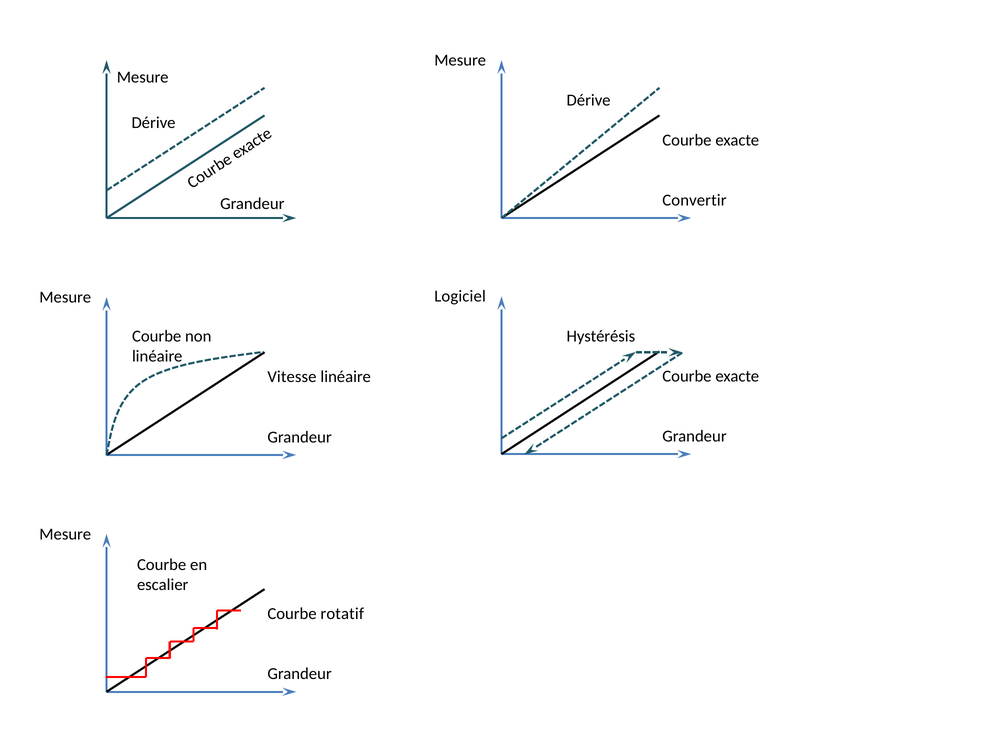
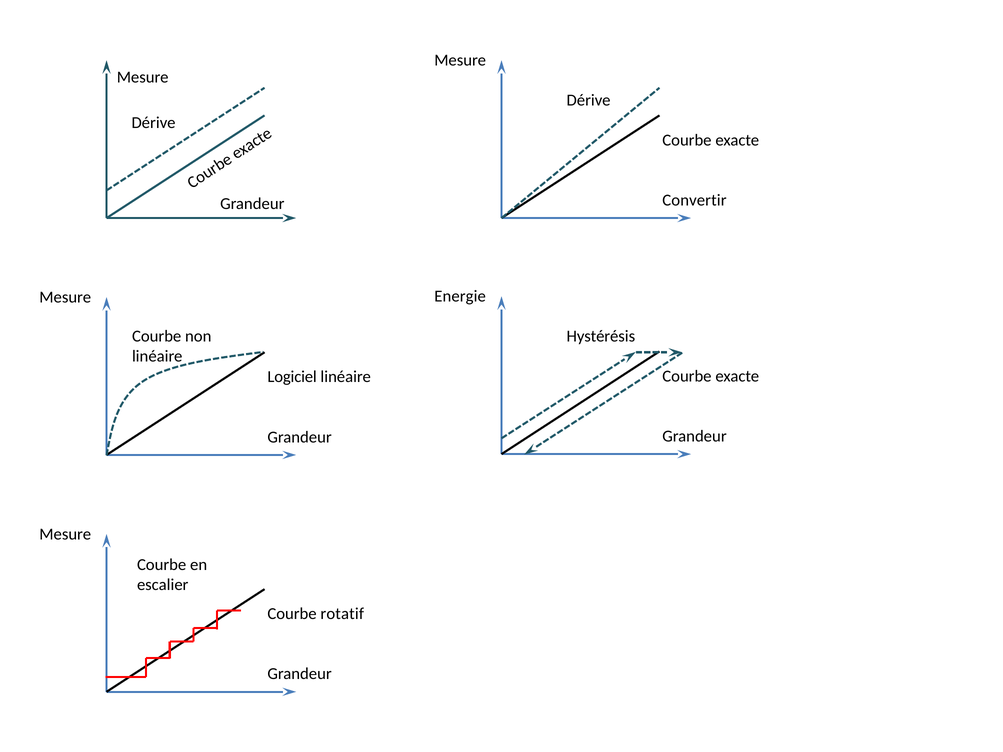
Logiciel: Logiciel -> Energie
Vitesse: Vitesse -> Logiciel
